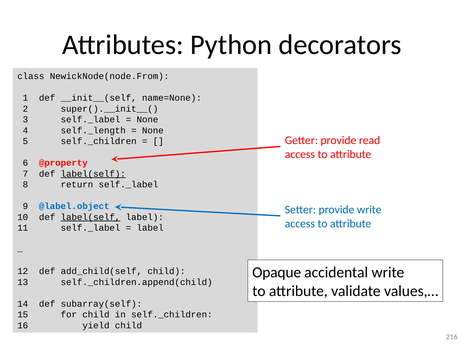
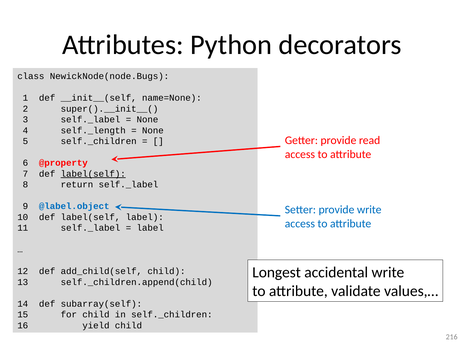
NewickNode(node.From: NewickNode(node.From -> NewickNode(node.Bugs
label(self at (90, 217) underline: present -> none
Opaque: Opaque -> Longest
